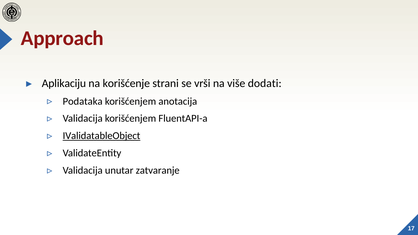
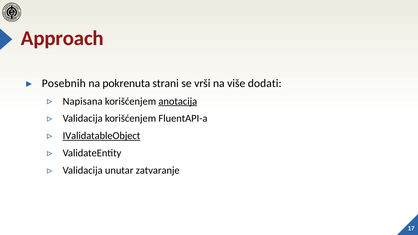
Aplikaciju: Aplikaciju -> Posebnih
korišćenje: korišćenje -> pokrenuta
Podataka: Podataka -> Napisana
anotacija underline: none -> present
